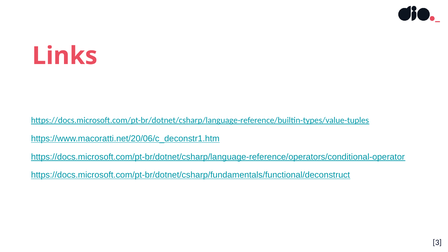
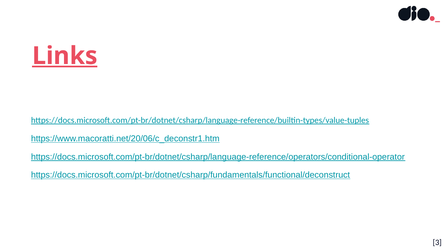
Links underline: none -> present
